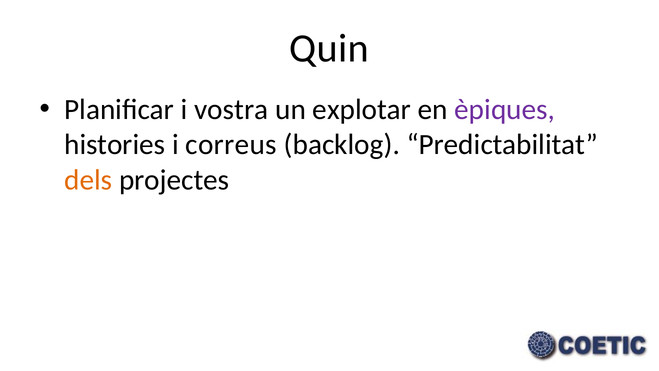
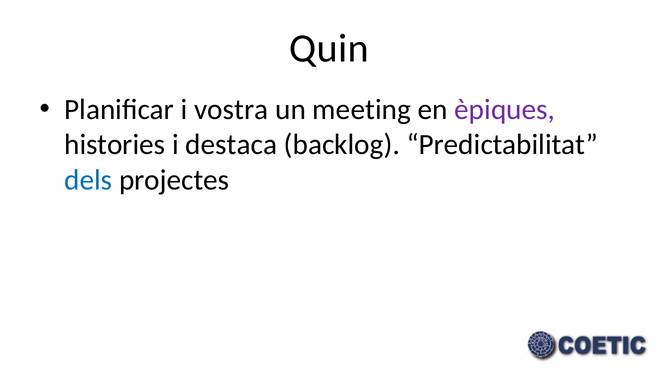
explotar: explotar -> meeting
correus: correus -> destaca
dels colour: orange -> blue
